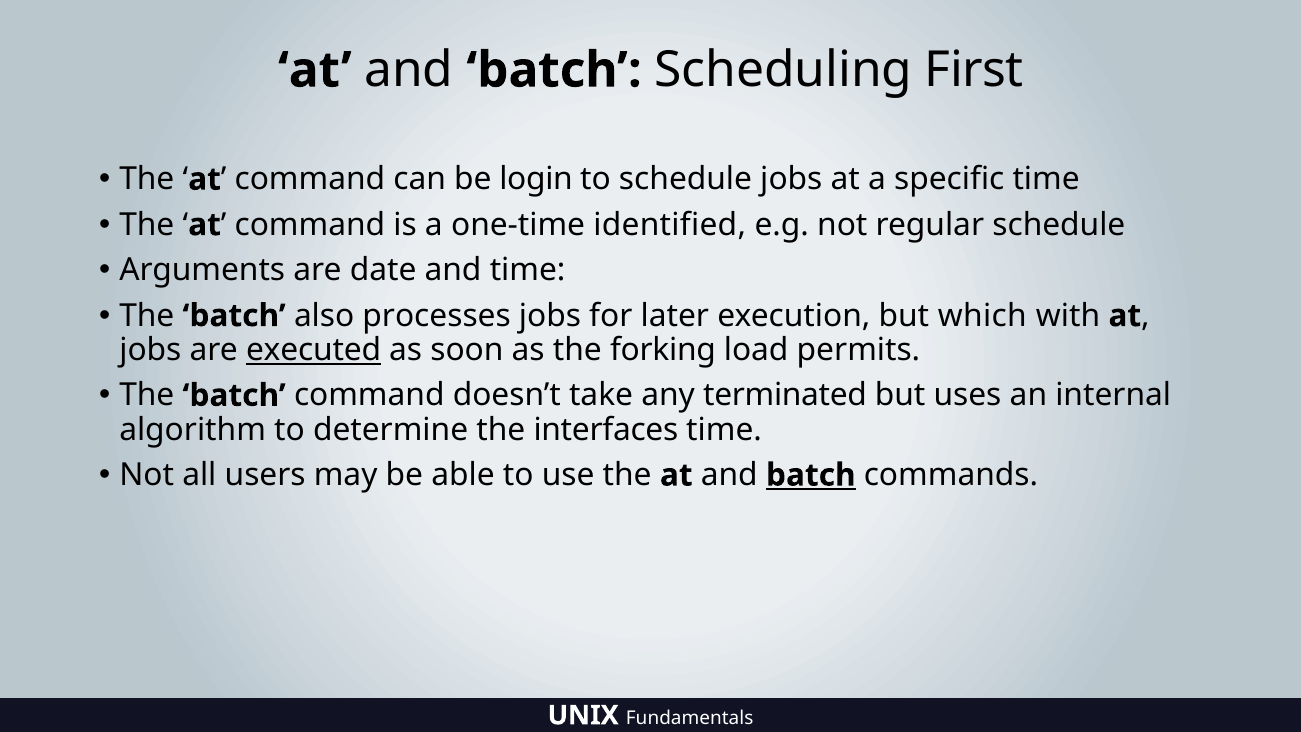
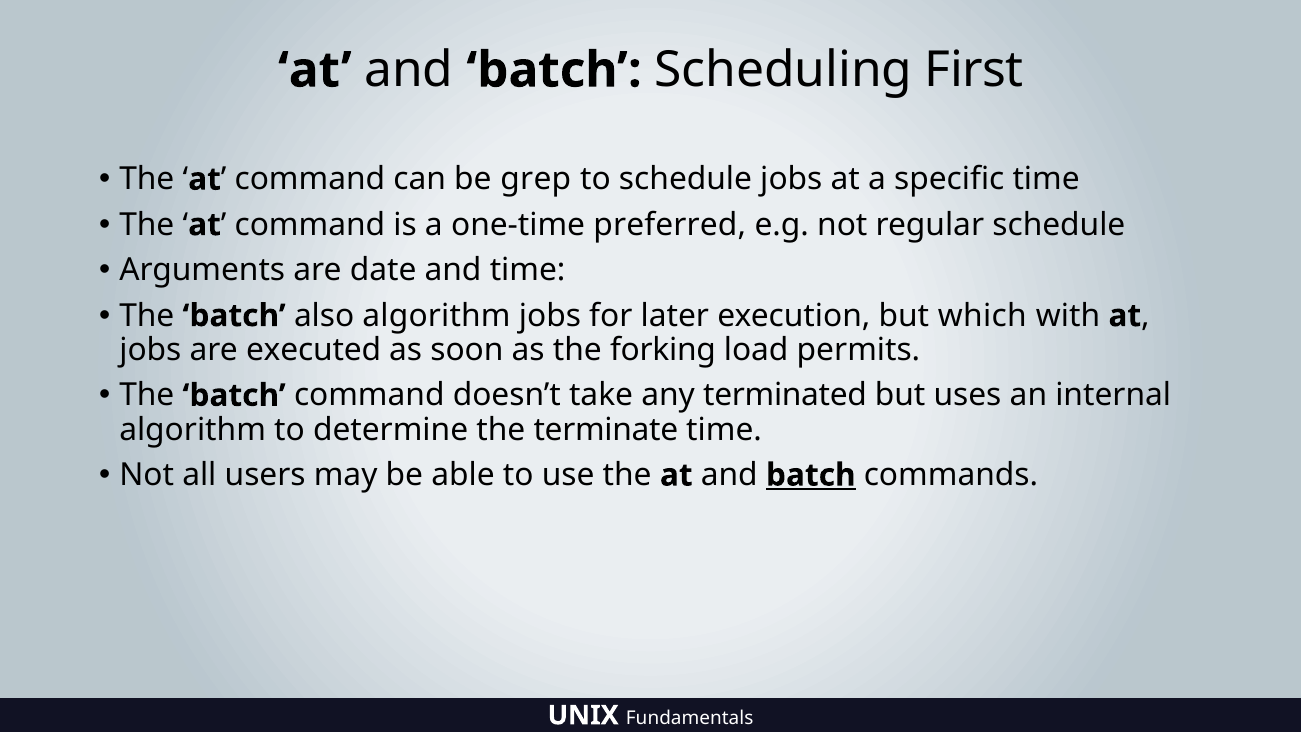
login: login -> grep
identified: identified -> preferred
also processes: processes -> algorithm
executed underline: present -> none
interfaces: interfaces -> terminate
